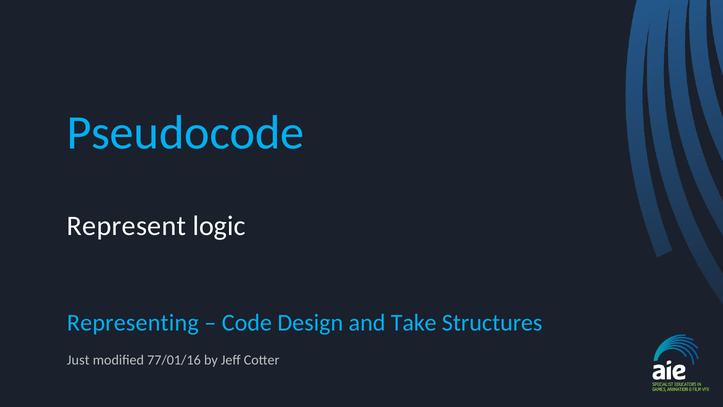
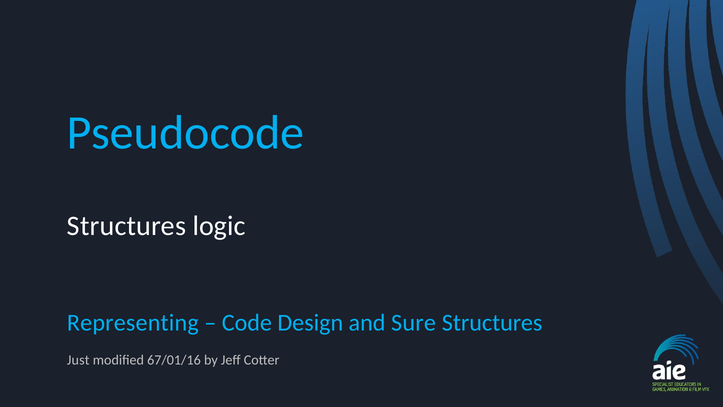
Represent at (127, 226): Represent -> Structures
Take: Take -> Sure
77/01/16: 77/01/16 -> 67/01/16
